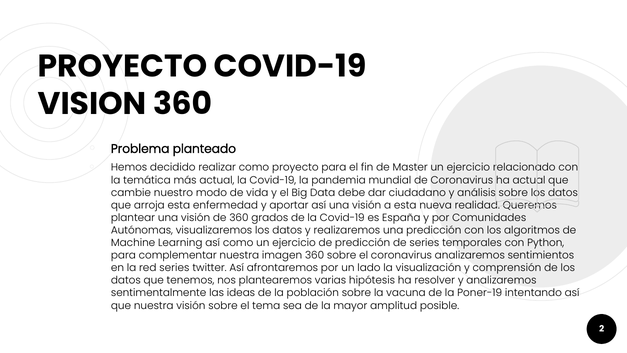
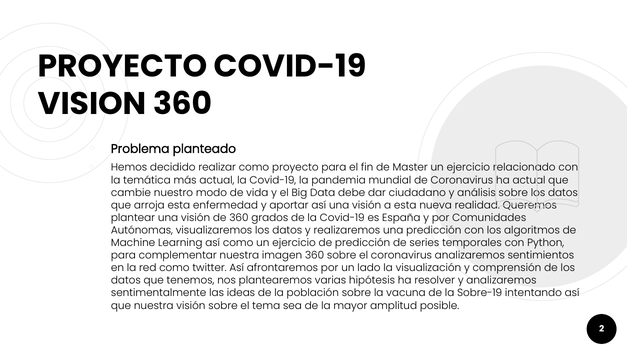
red series: series -> como
Poner-19: Poner-19 -> Sobre-19
